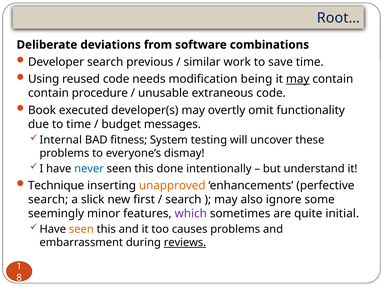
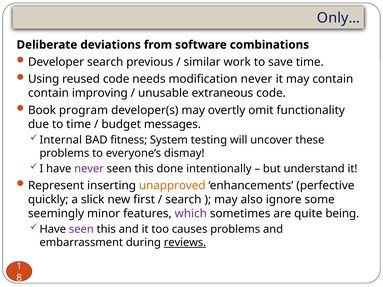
Root…: Root… -> Only…
modification being: being -> never
may at (298, 79) underline: present -> none
procedure: procedure -> improving
executed: executed -> program
never at (89, 169) colour: blue -> purple
Technique: Technique -> Represent
search at (48, 200): search -> quickly
initial: initial -> being
seen at (81, 229) colour: orange -> purple
